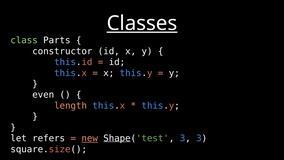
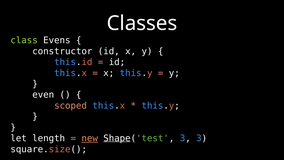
Classes underline: present -> none
Parts: Parts -> Evens
length: length -> scoped
refers: refers -> length
